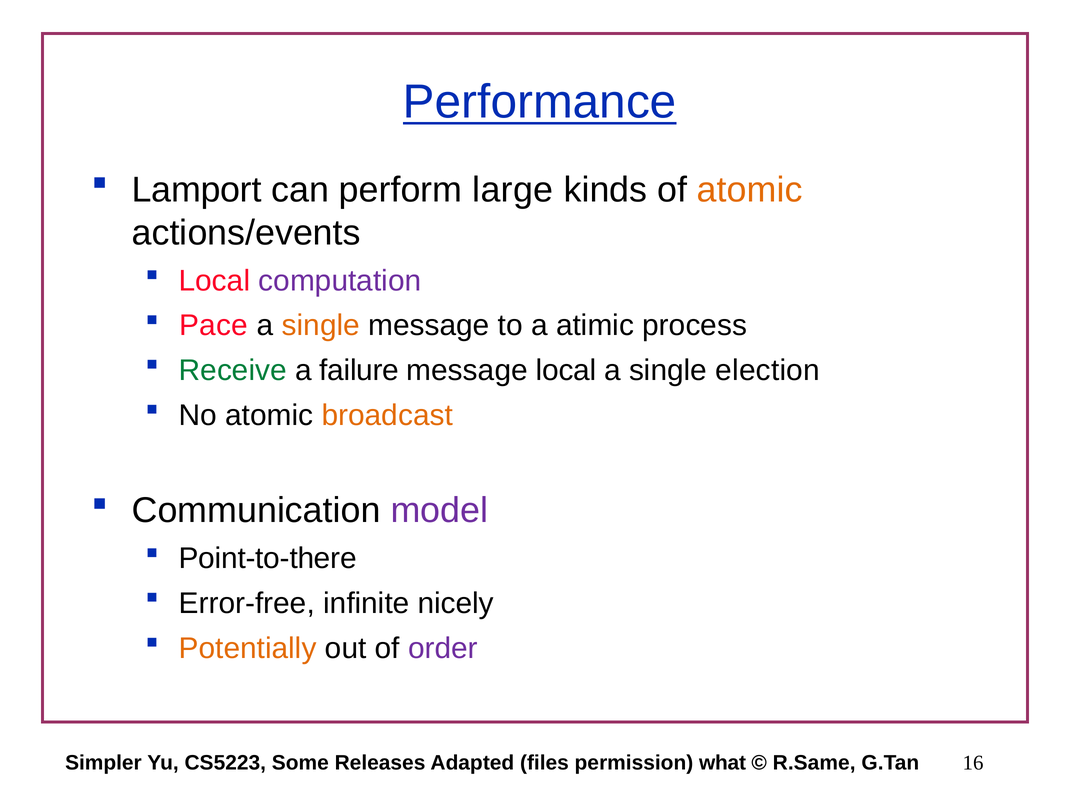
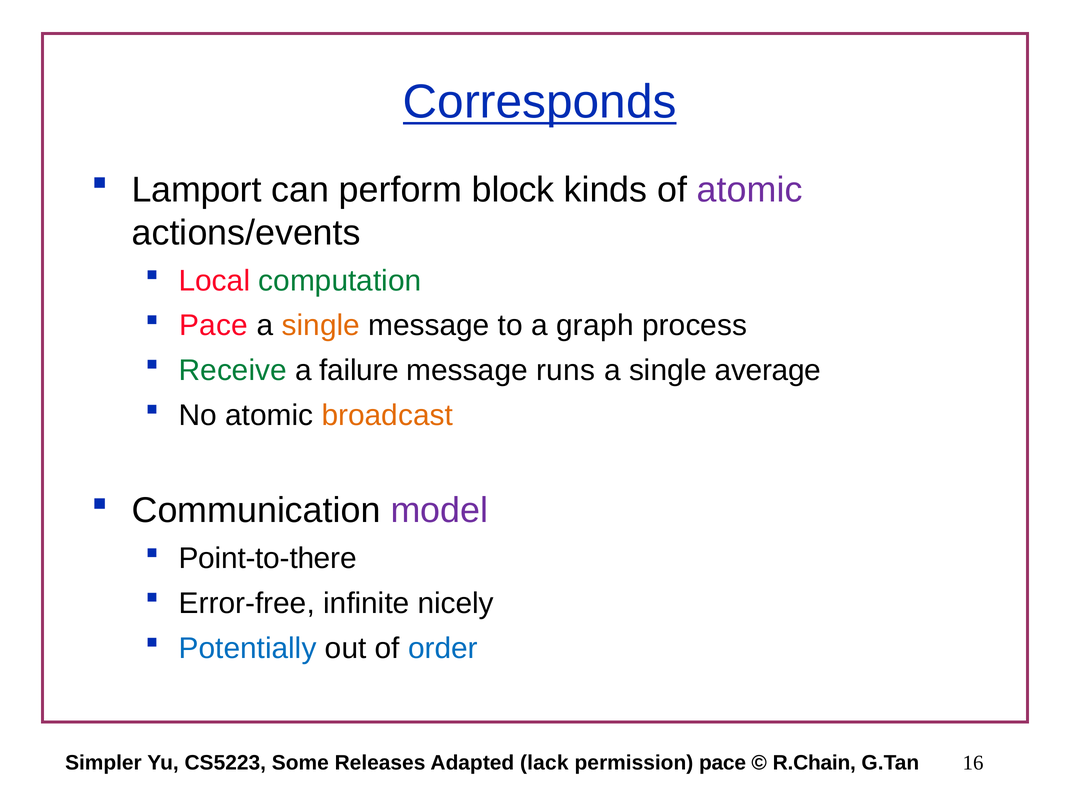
Performance: Performance -> Corresponds
large: large -> block
atomic at (750, 190) colour: orange -> purple
computation colour: purple -> green
atimic: atimic -> graph
message local: local -> runs
election: election -> average
Potentially colour: orange -> blue
order colour: purple -> blue
files: files -> lack
permission what: what -> pace
R.Same: R.Same -> R.Chain
